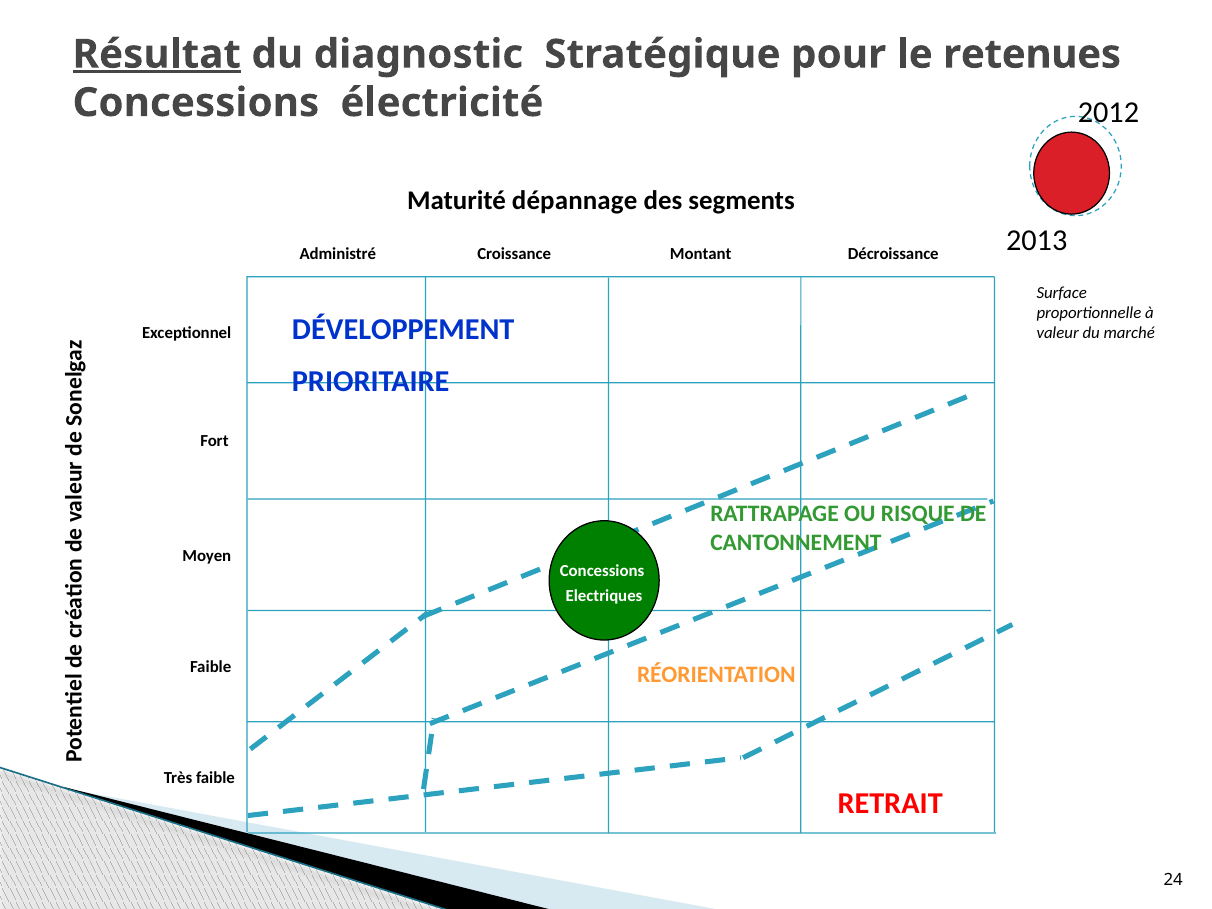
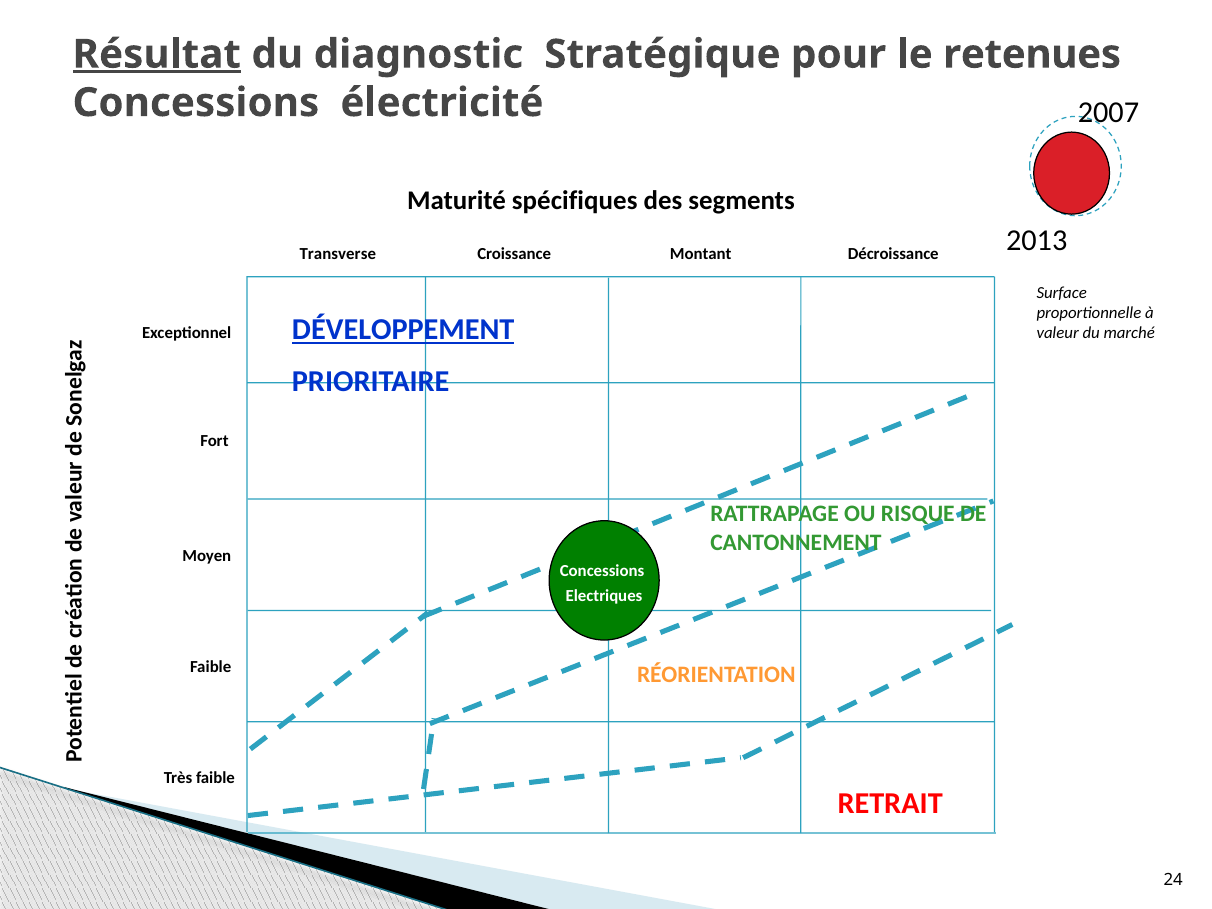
2012: 2012 -> 2007
dépannage: dépannage -> spécifiques
Administré: Administré -> Transverse
DÉVELOPPEMENT underline: none -> present
